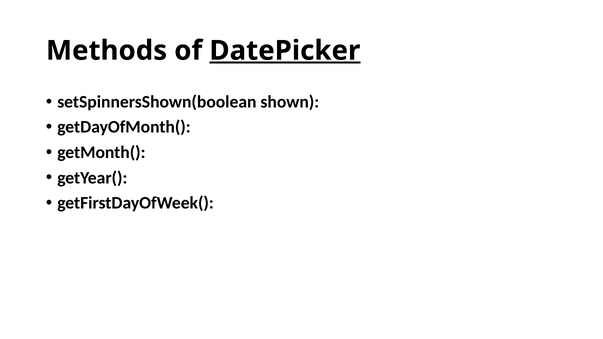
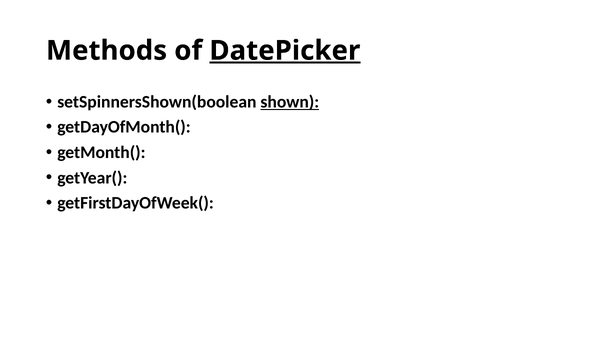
shown underline: none -> present
